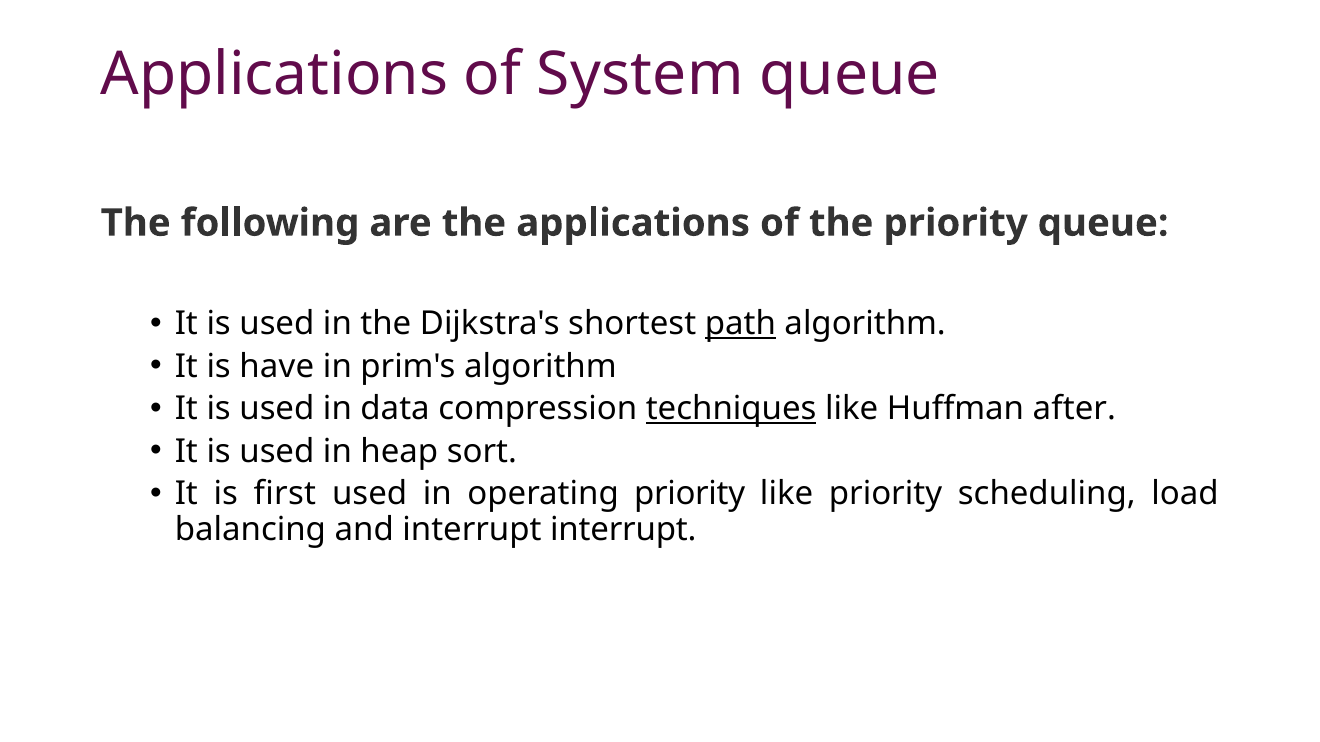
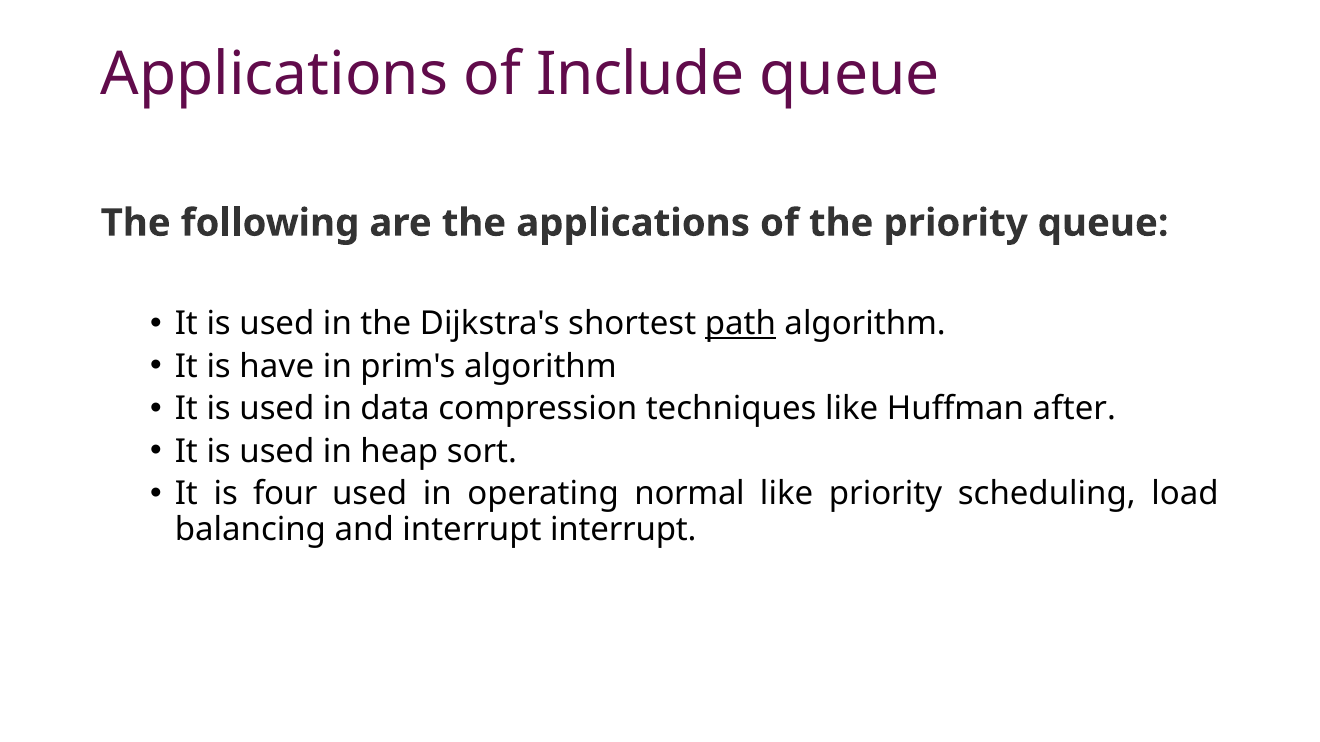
System: System -> Include
techniques underline: present -> none
first: first -> four
operating priority: priority -> normal
